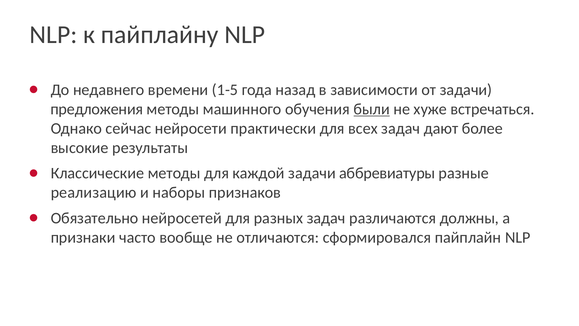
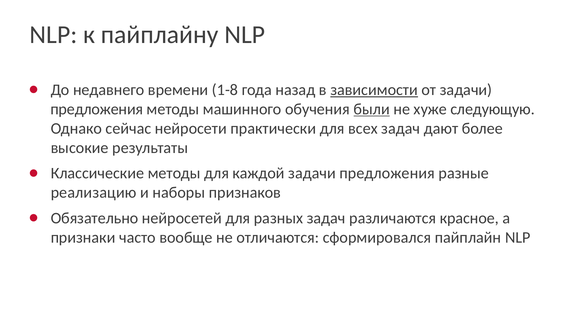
1-5: 1-5 -> 1-8
зависимости underline: none -> present
встречаться: встречаться -> следующую
каждой задачи аббревиатуры: аббревиатуры -> предложения
должны: должны -> красное
